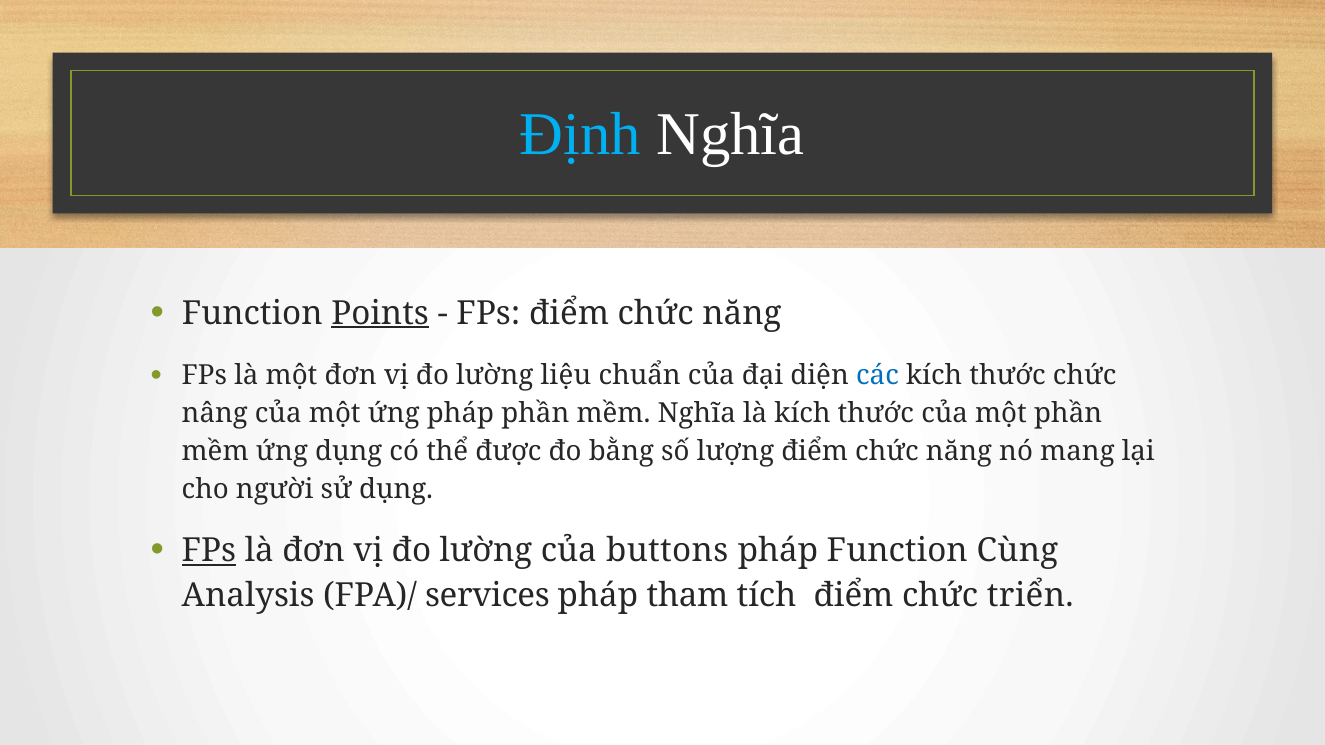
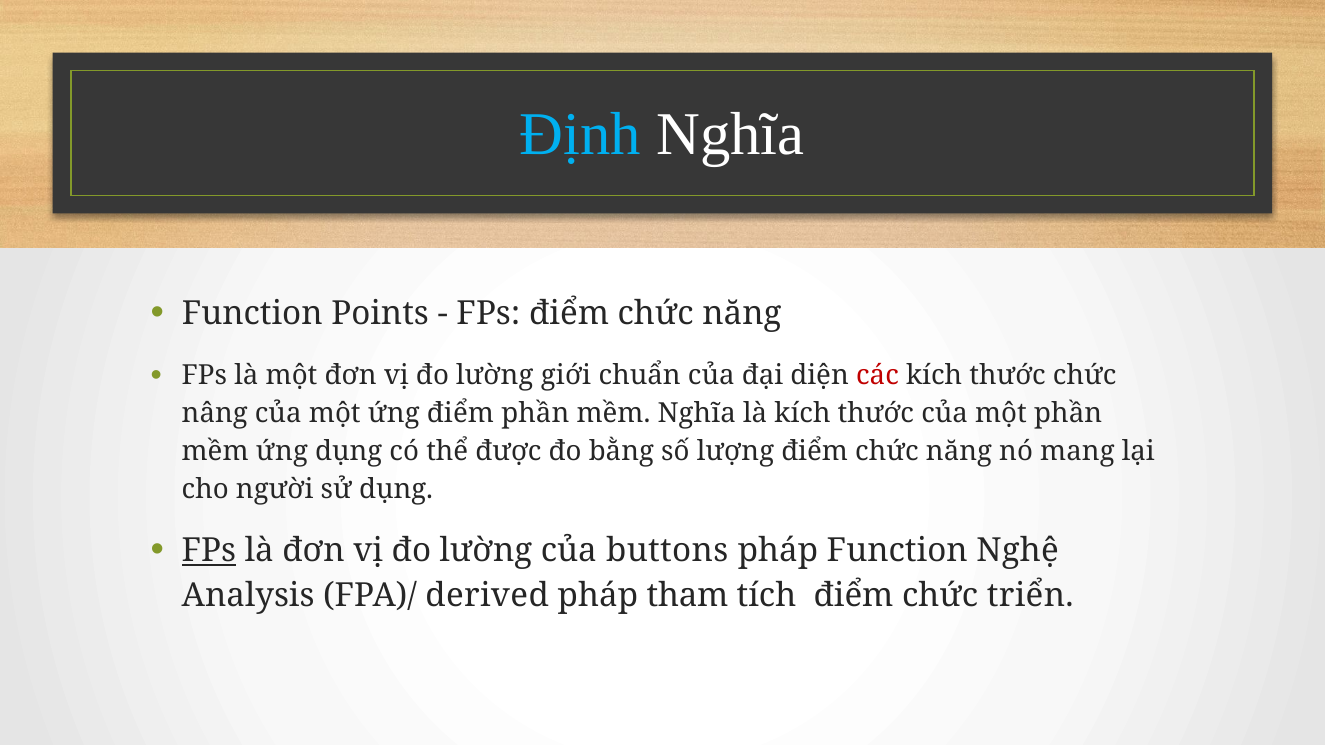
Points underline: present -> none
liệu: liệu -> giới
các colour: blue -> red
ứng pháp: pháp -> điểm
Cùng: Cùng -> Nghệ
services: services -> derived
